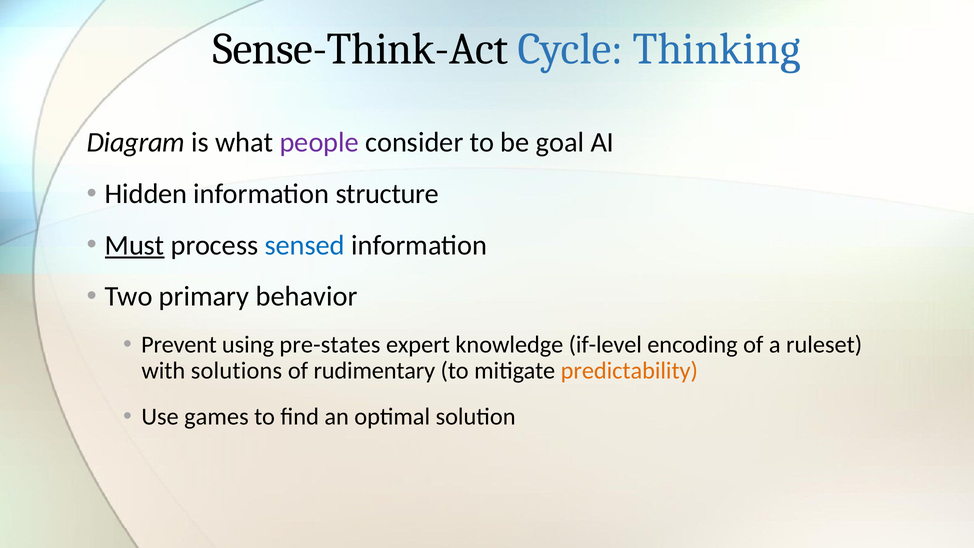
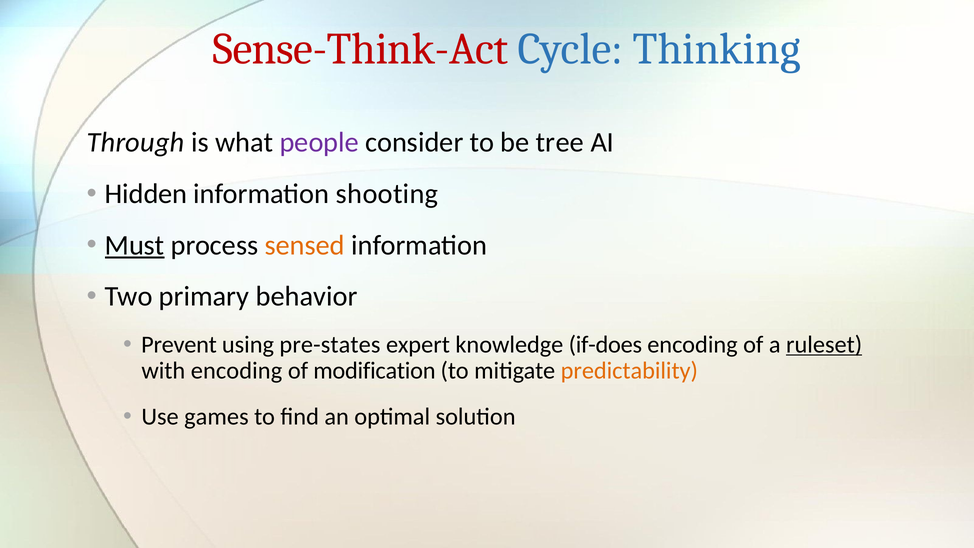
Sense-Think-Act colour: black -> red
Diagram: Diagram -> Through
goal: goal -> tree
structure: structure -> shooting
sensed colour: blue -> orange
if-level: if-level -> if-does
ruleset underline: none -> present
with solutions: solutions -> encoding
rudimentary: rudimentary -> modification
